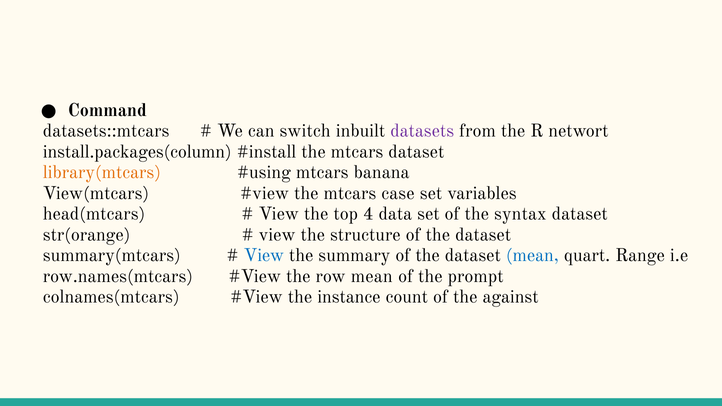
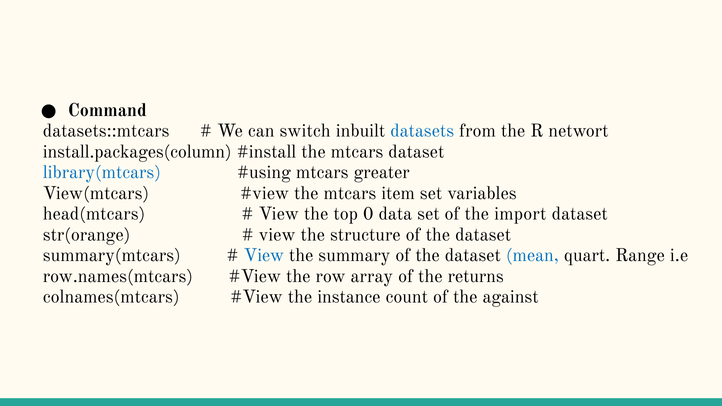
datasets colour: purple -> blue
library(mtcars colour: orange -> blue
banana: banana -> greater
case: case -> item
4: 4 -> 0
syntax: syntax -> import
row mean: mean -> array
prompt: prompt -> returns
